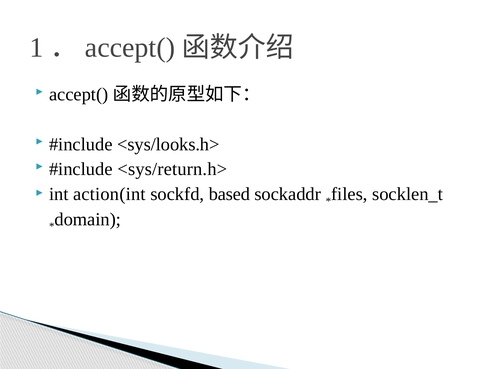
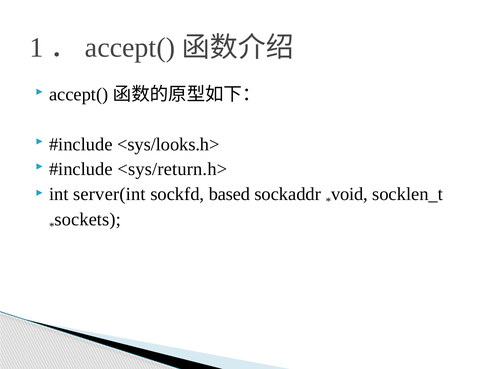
action(int: action(int -> server(int
files: files -> void
domain: domain -> sockets
